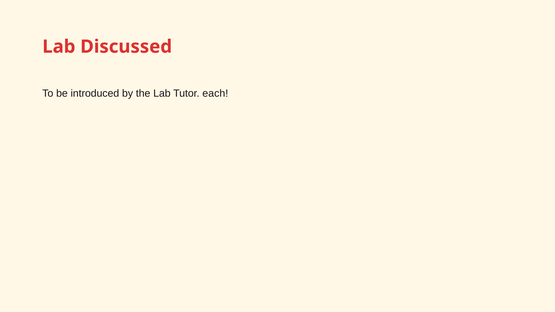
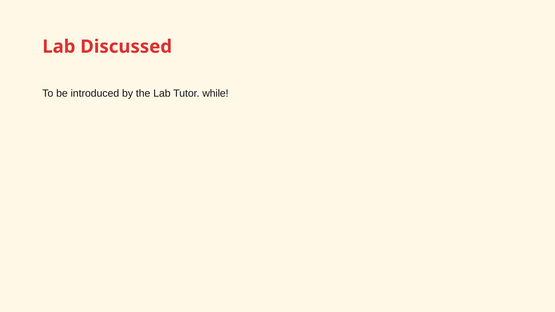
each: each -> while
